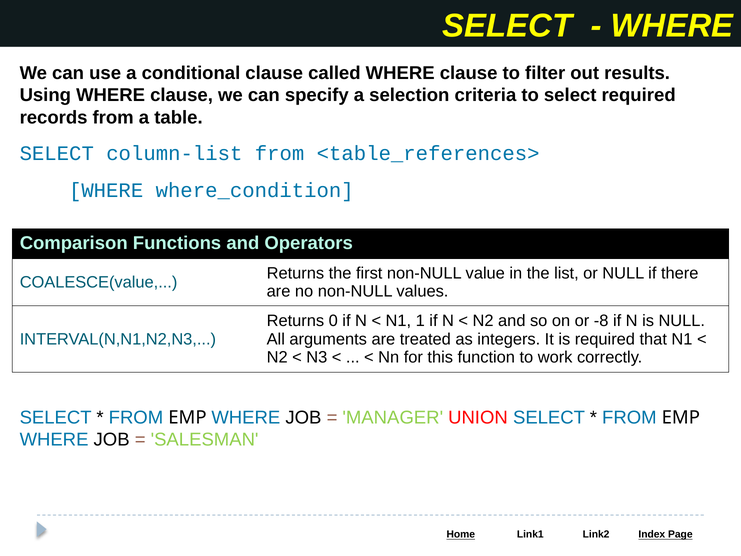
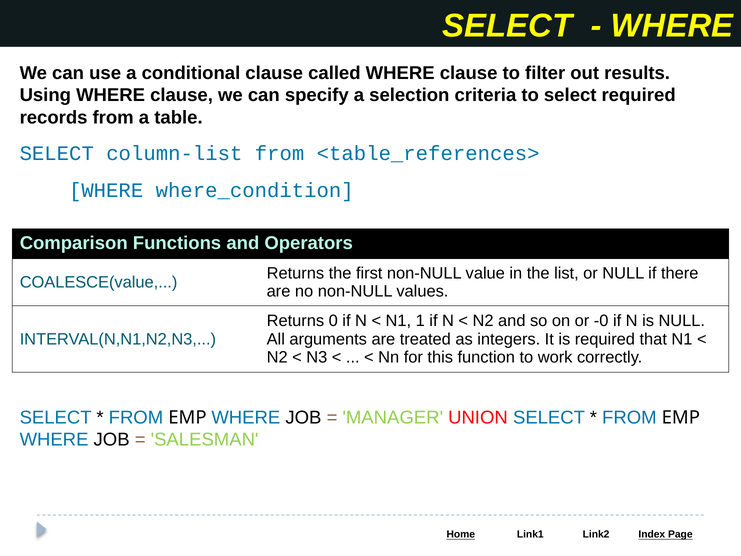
-8: -8 -> -0
